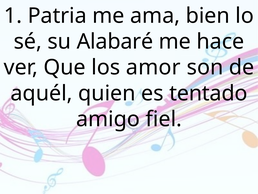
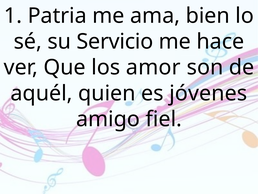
Alabaré: Alabaré -> Servicio
tentado: tentado -> jóvenes
